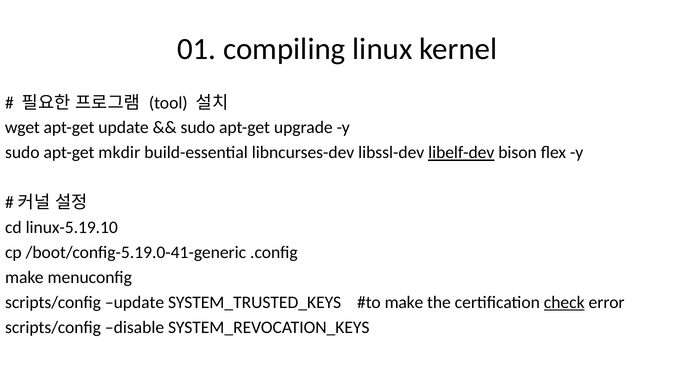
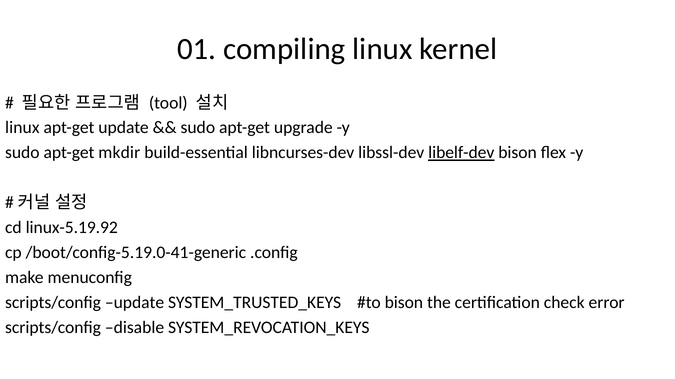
wget at (22, 128): wget -> linux
linux-5.19.10: linux-5.19.10 -> linux-5.19.92
make at (404, 303): make -> bison
check underline: present -> none
